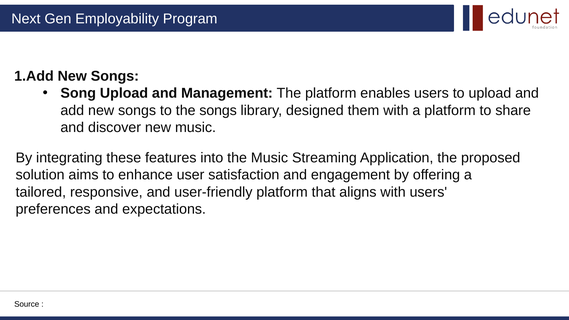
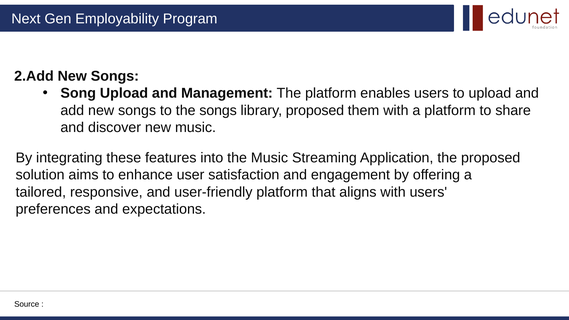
1.Add: 1.Add -> 2.Add
library designed: designed -> proposed
